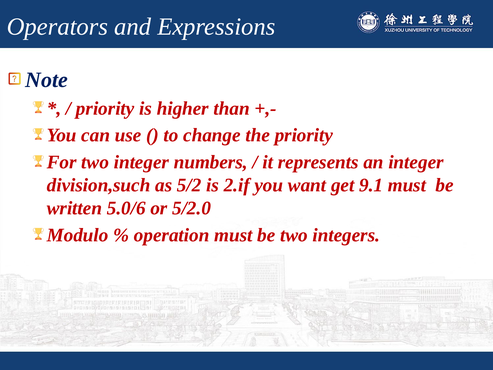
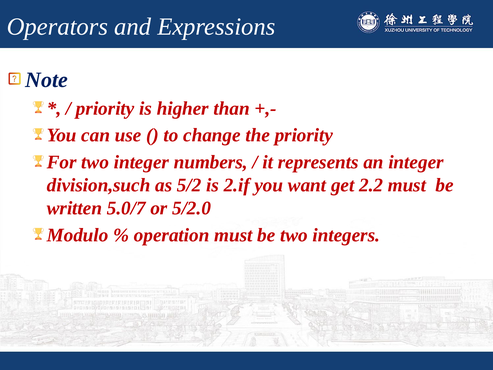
9.1: 9.1 -> 2.2
5.0/6: 5.0/6 -> 5.0/7
